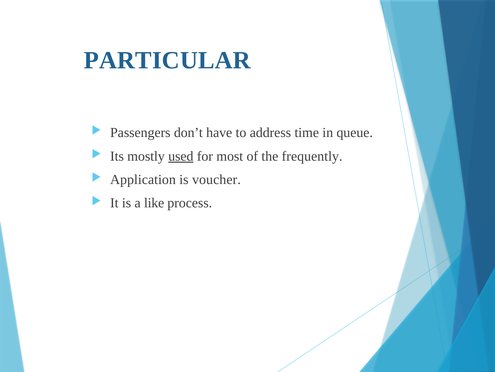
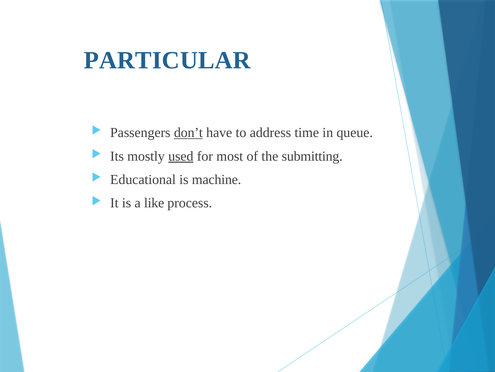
don’t underline: none -> present
frequently: frequently -> submitting
Application: Application -> Educational
voucher: voucher -> machine
